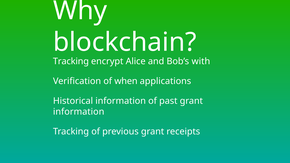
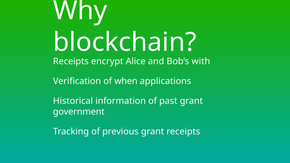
Tracking at (71, 61): Tracking -> Receipts
information at (79, 112): information -> government
